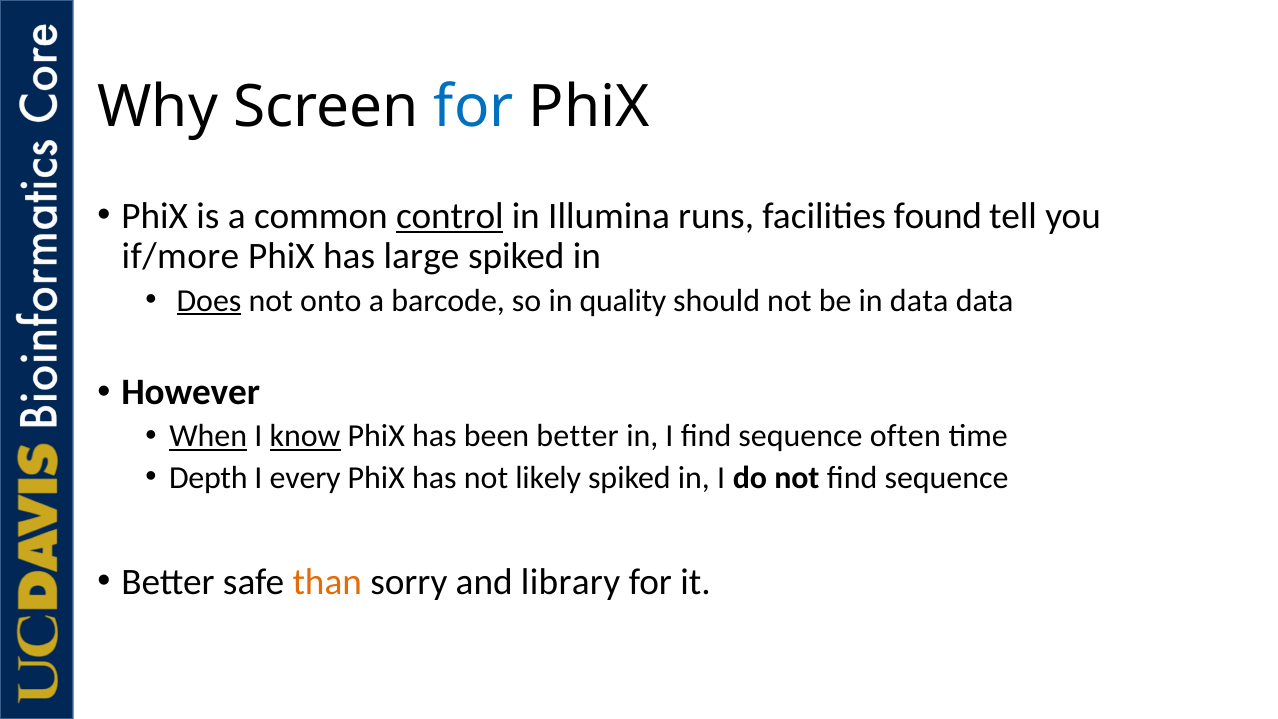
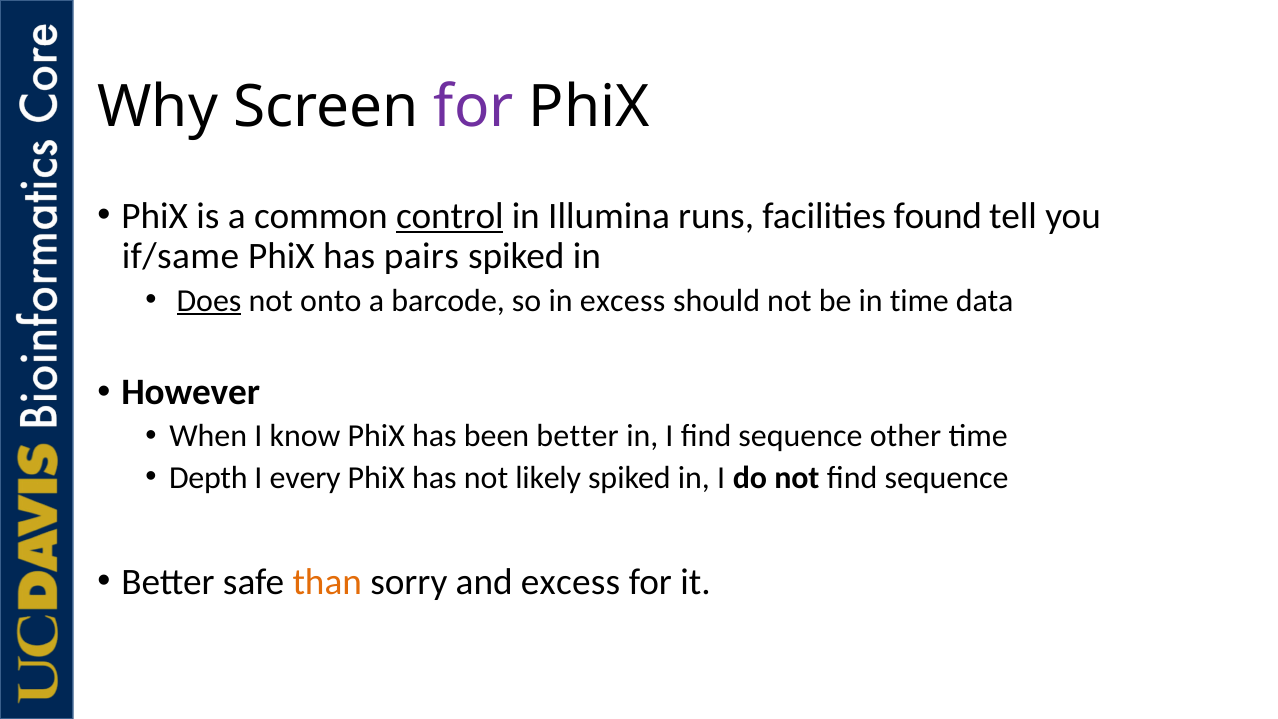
for at (474, 107) colour: blue -> purple
if/more: if/more -> if/same
large: large -> pairs
in quality: quality -> excess
in data: data -> time
When underline: present -> none
know underline: present -> none
often: often -> other
and library: library -> excess
